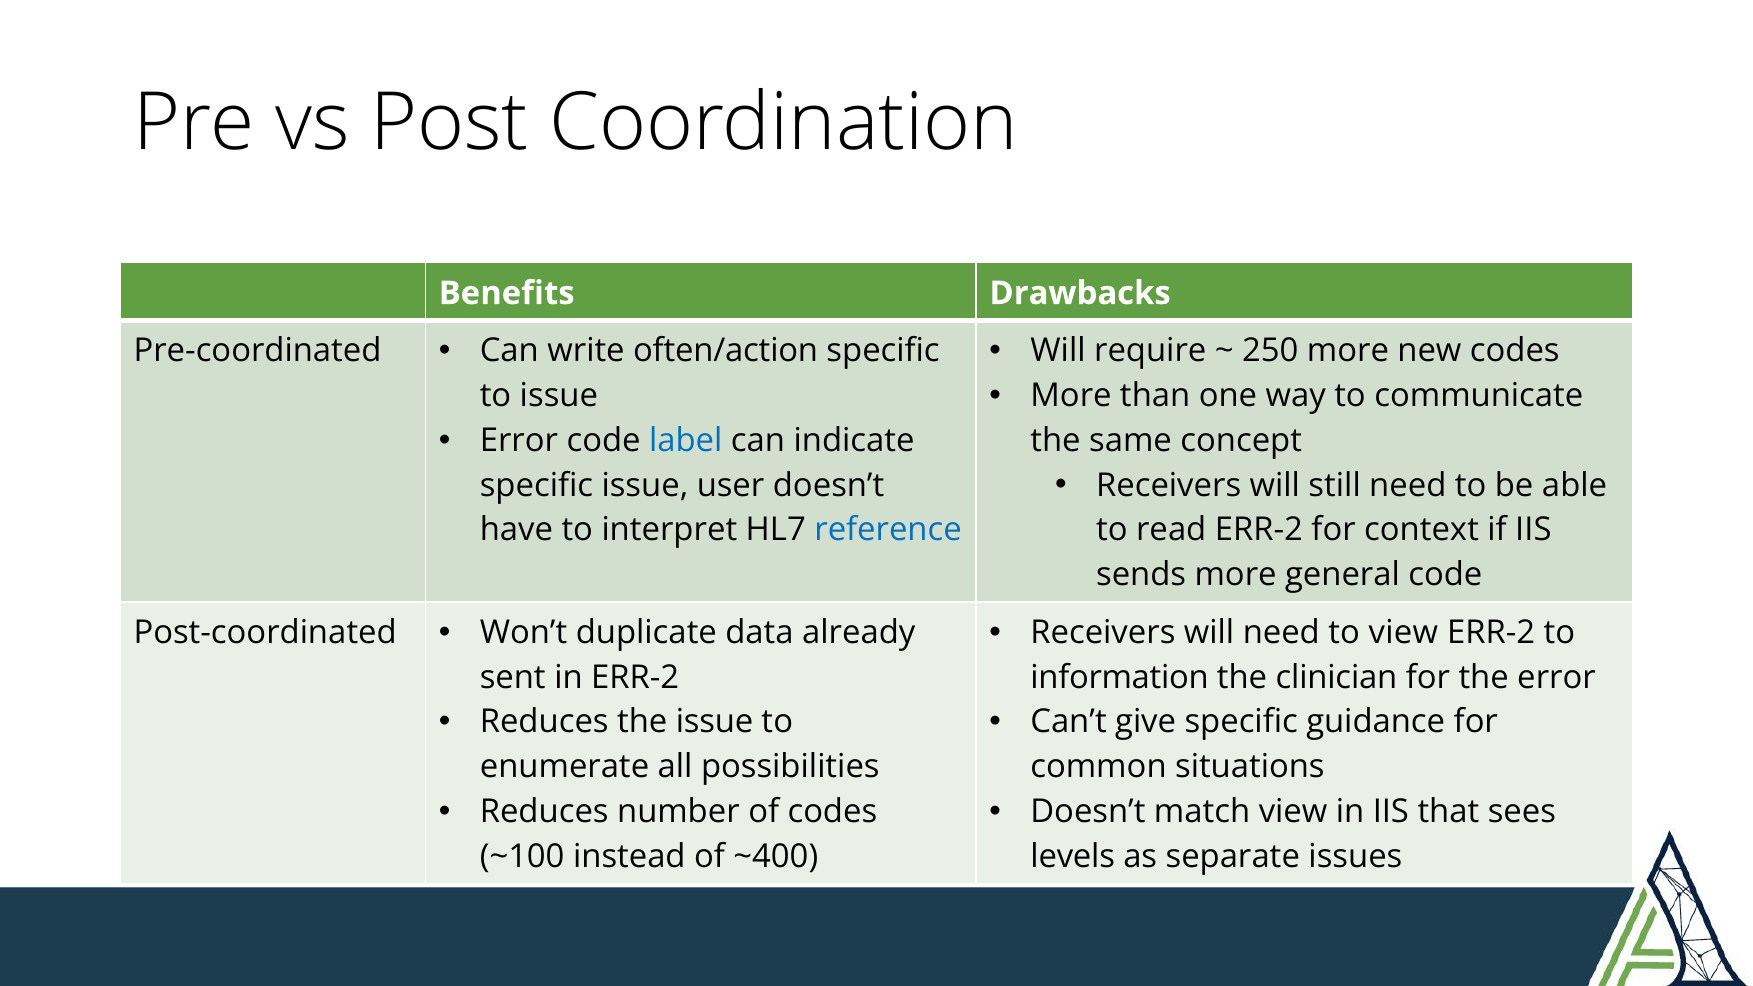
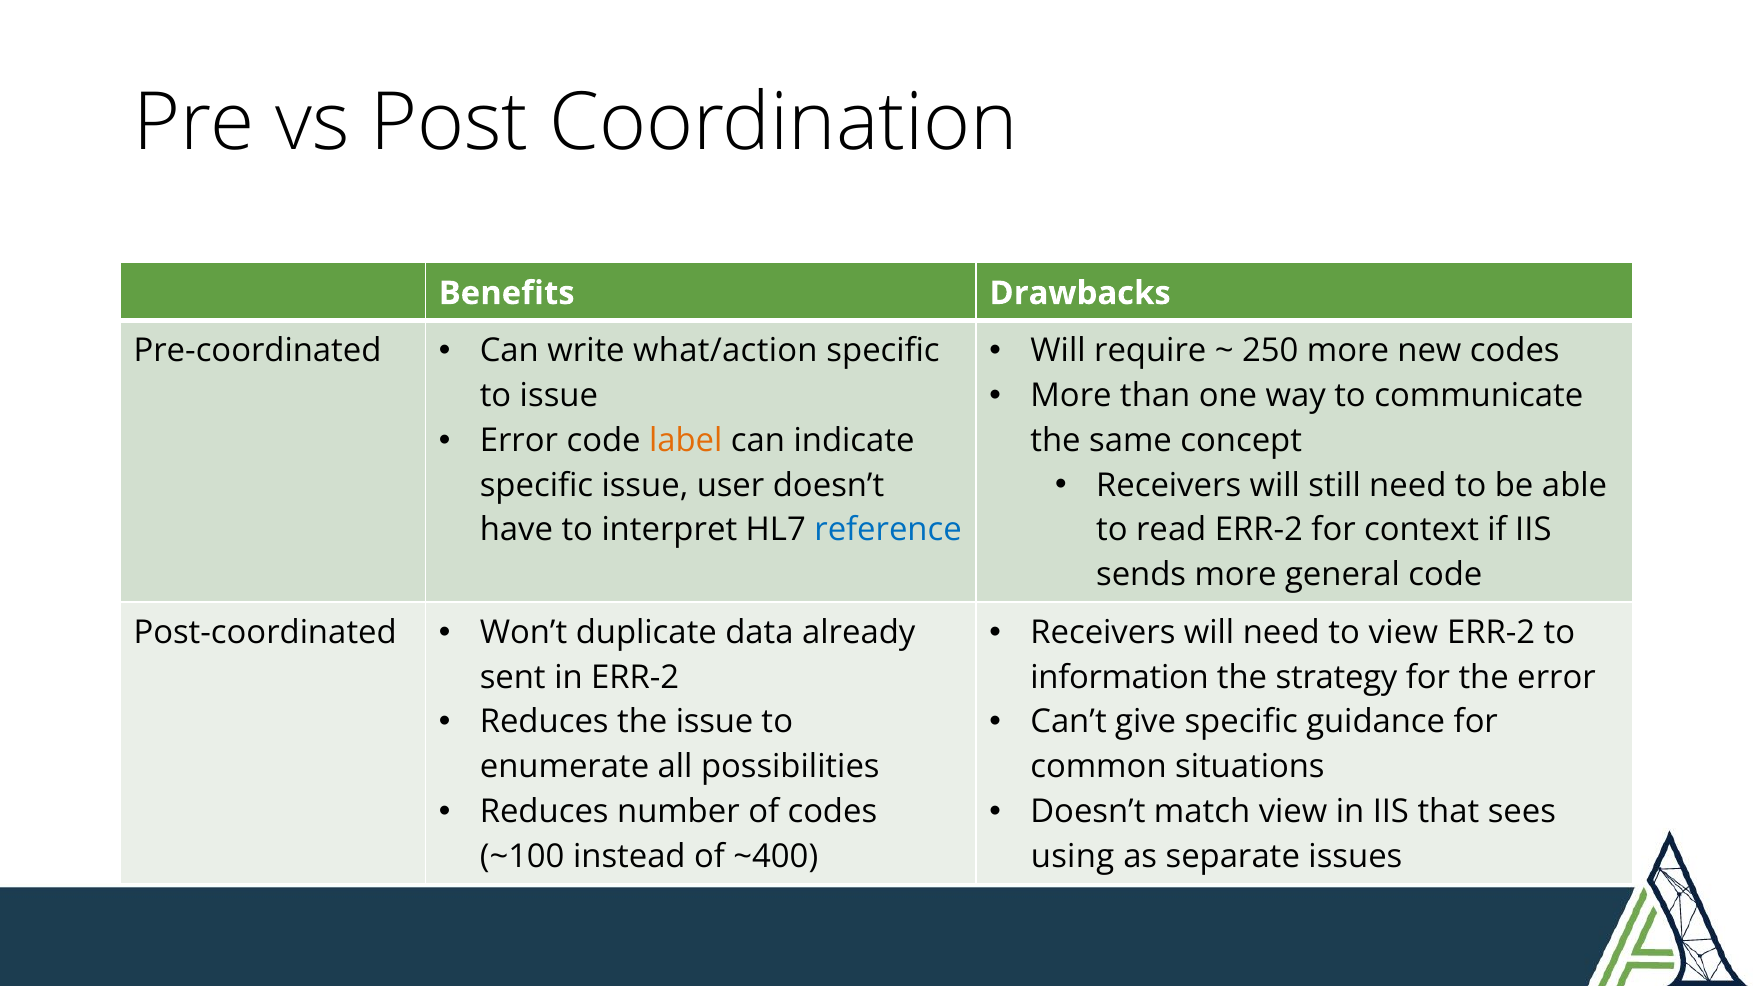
often/action: often/action -> what/action
label colour: blue -> orange
clinician: clinician -> strategy
levels: levels -> using
